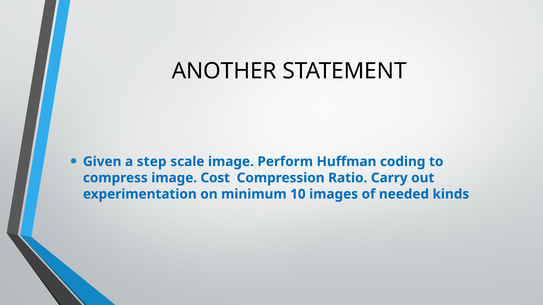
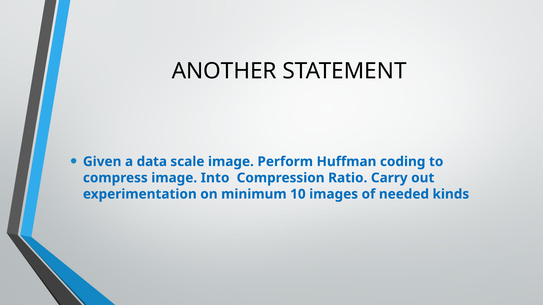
step: step -> data
Cost: Cost -> Into
